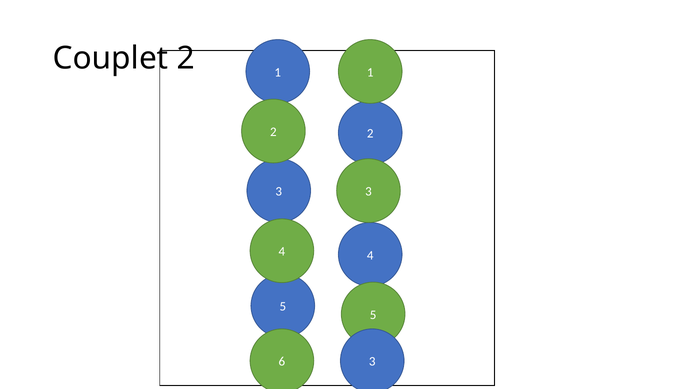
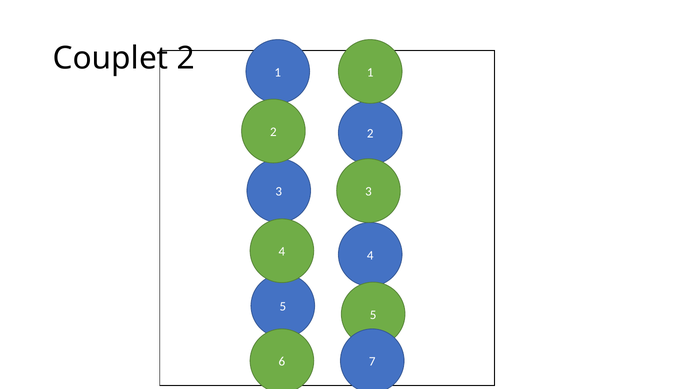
6 3: 3 -> 7
